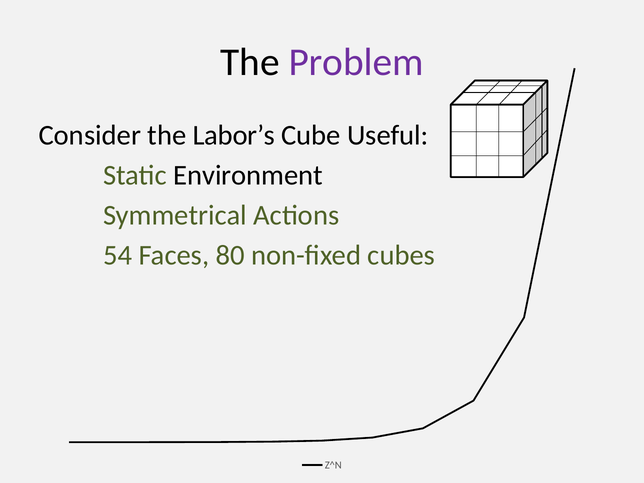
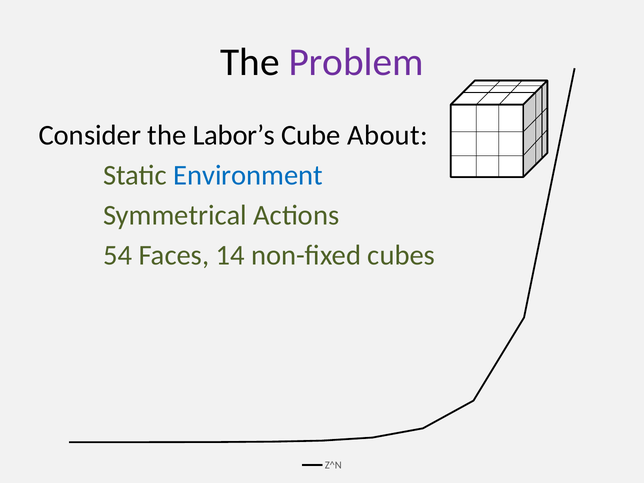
Useful: Useful -> About
Environment colour: black -> blue
80: 80 -> 14
